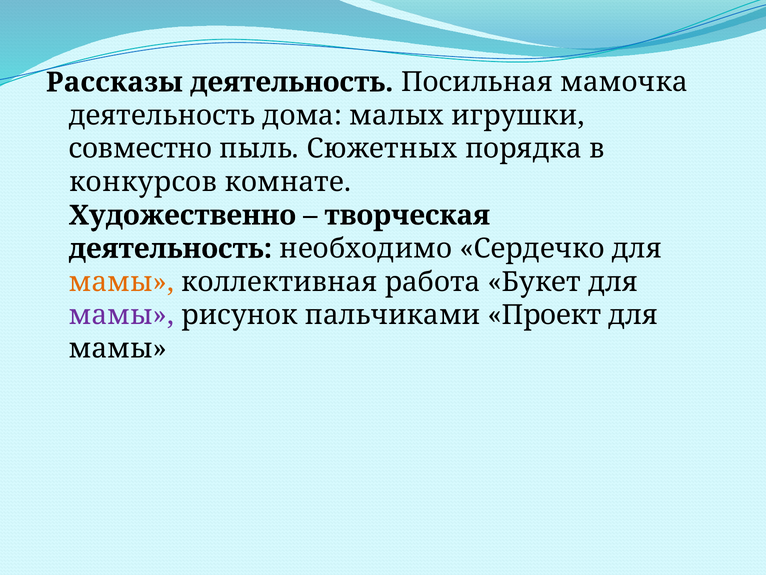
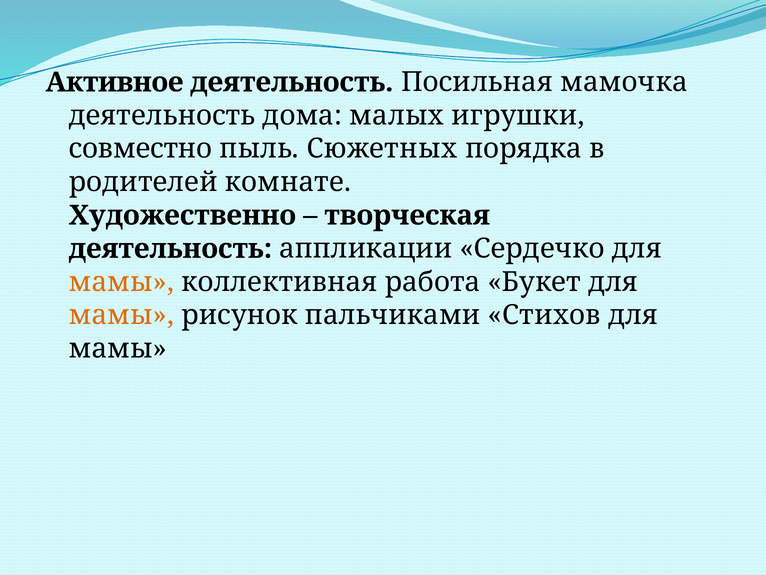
Рассказы: Рассказы -> Активное
конкурсов: конкурсов -> родителей
необходимо: необходимо -> аппликации
мамы at (121, 315) colour: purple -> orange
Проект: Проект -> Стихов
